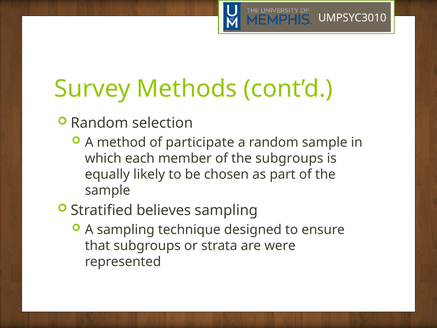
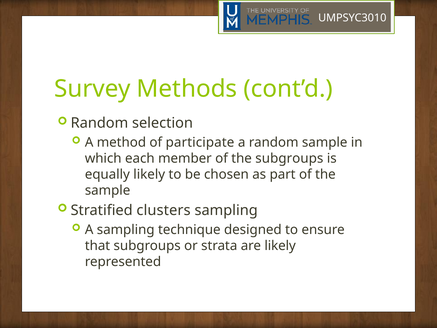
believes: believes -> clusters
are were: were -> likely
